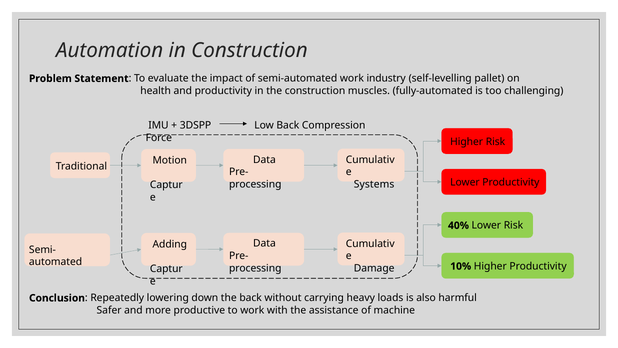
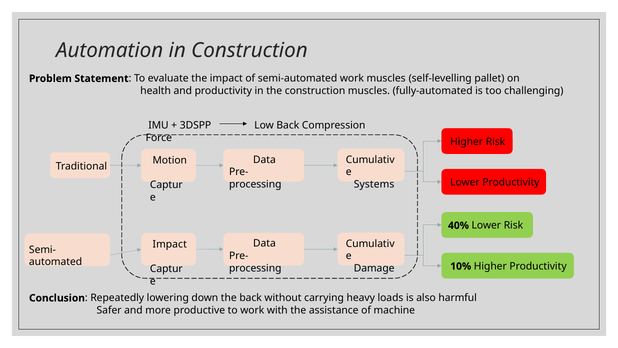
work industry: industry -> muscles
Adding at (170, 244): Adding -> Impact
